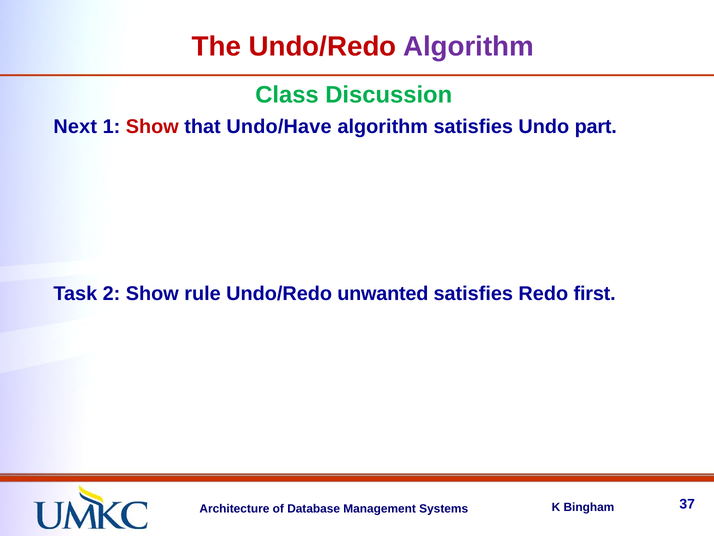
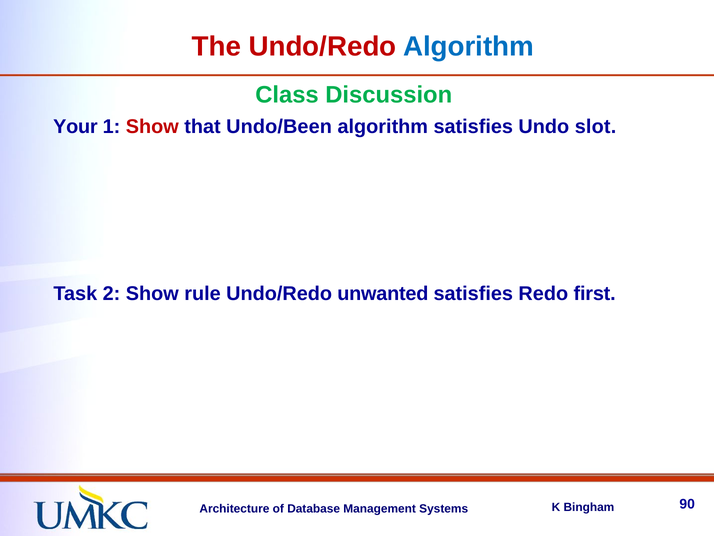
Algorithm at (468, 46) colour: purple -> blue
Next: Next -> Your
Undo/Have: Undo/Have -> Undo/Been
part: part -> slot
37: 37 -> 90
